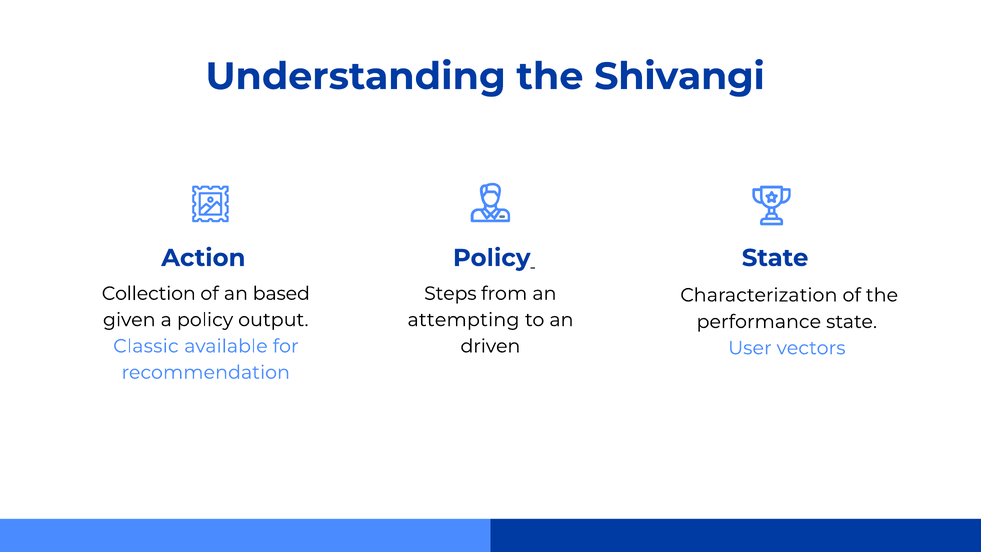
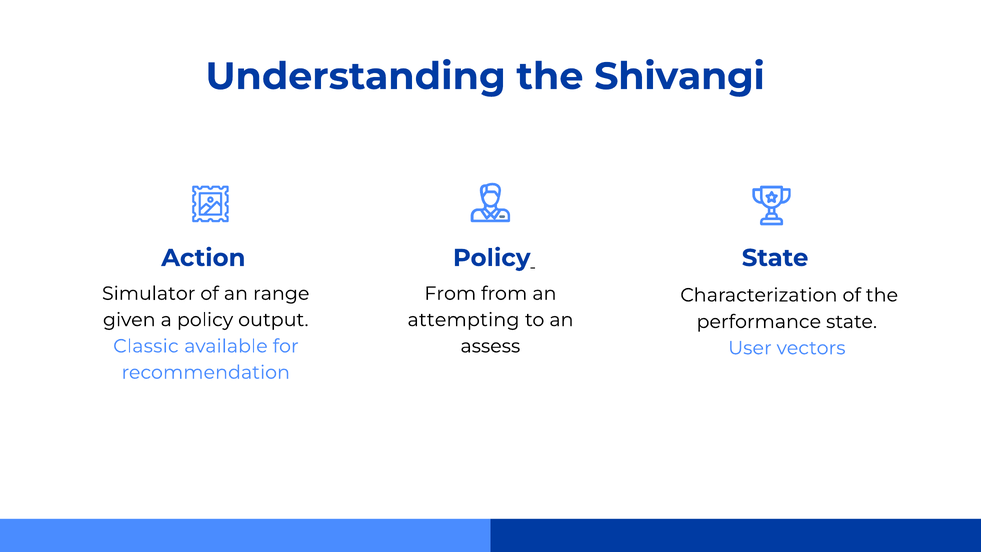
Collection: Collection -> Simulator
based: based -> range
Steps at (450, 293): Steps -> From
driven: driven -> assess
